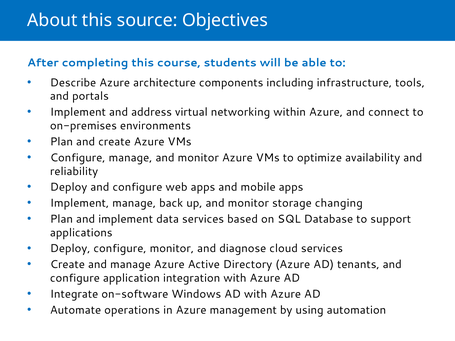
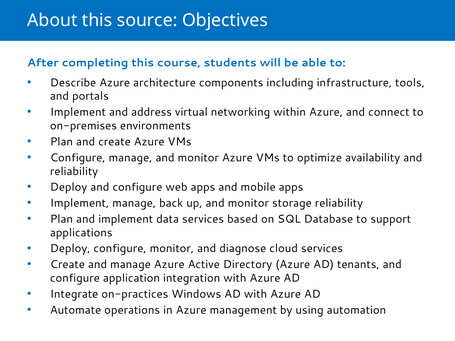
storage changing: changing -> reliability
on-software: on-software -> on-practices
